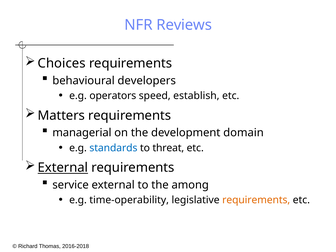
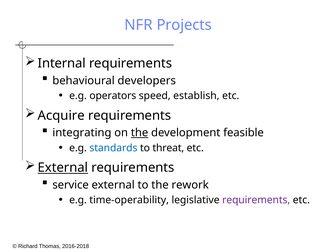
Reviews: Reviews -> Projects
Choices: Choices -> Internal
Matters: Matters -> Acquire
managerial: managerial -> integrating
the at (140, 133) underline: none -> present
domain: domain -> feasible
among: among -> rework
requirements at (256, 200) colour: orange -> purple
